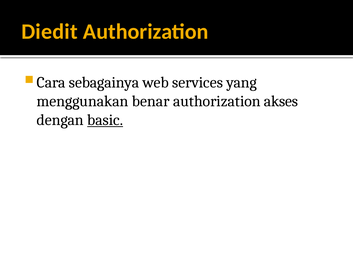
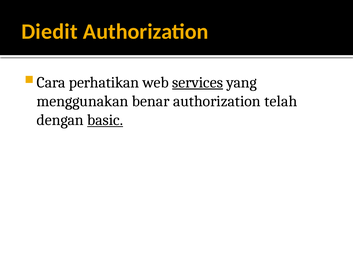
sebagainya: sebagainya -> perhatikan
services underline: none -> present
akses: akses -> telah
